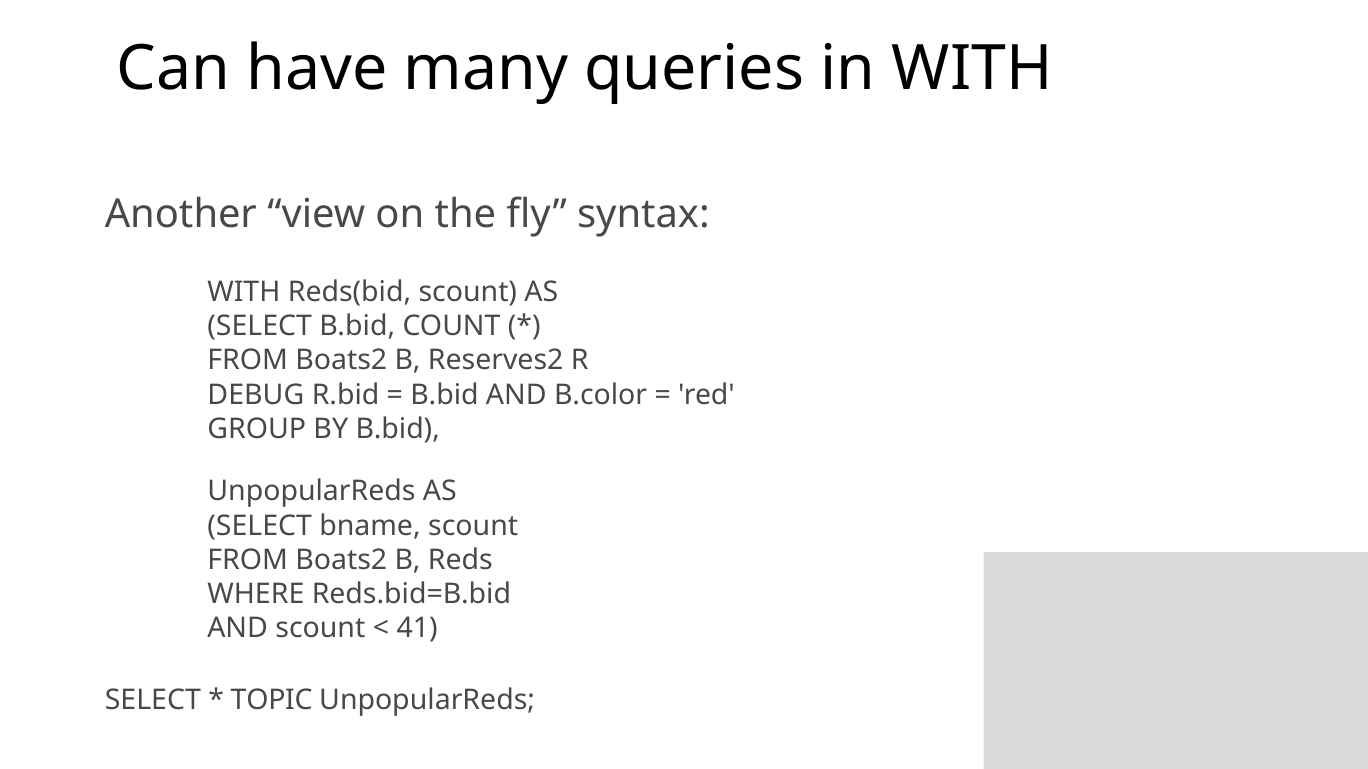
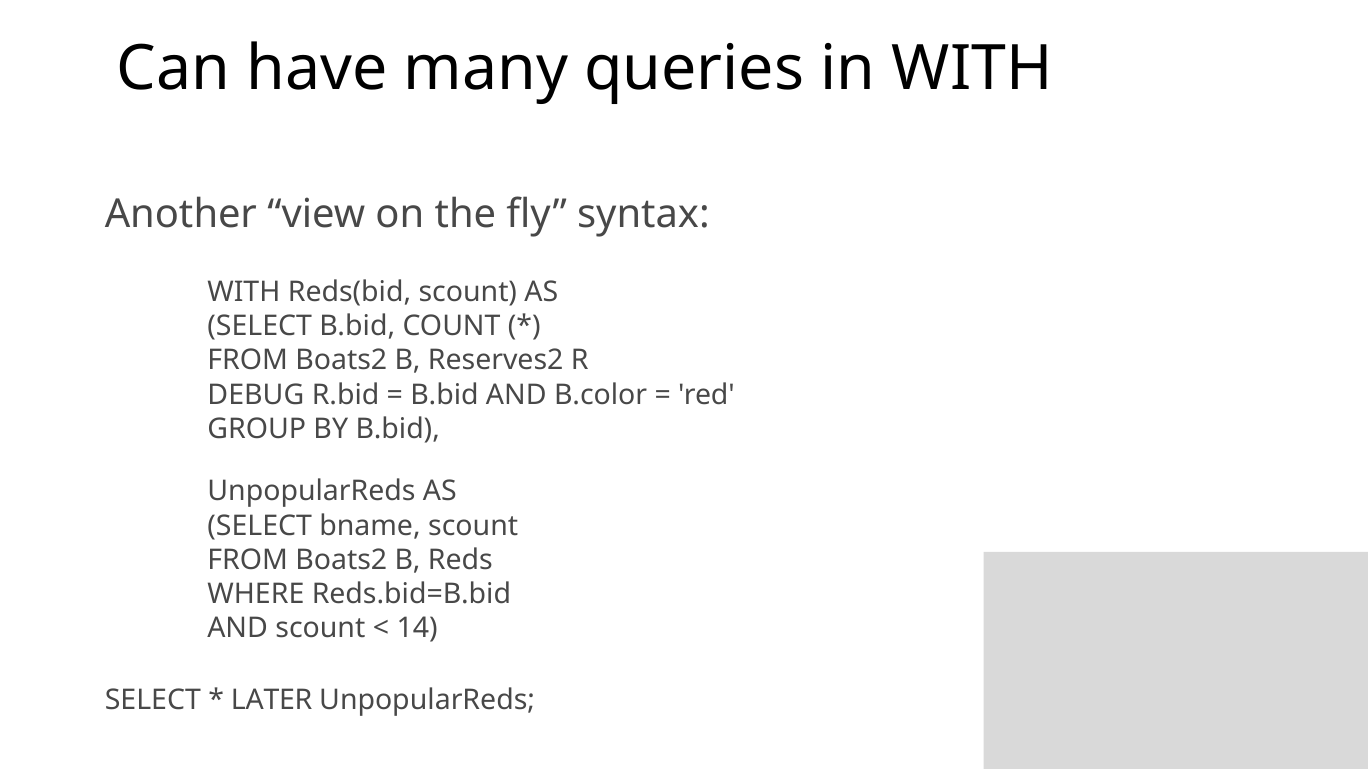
41: 41 -> 14
TOPIC: TOPIC -> LATER
